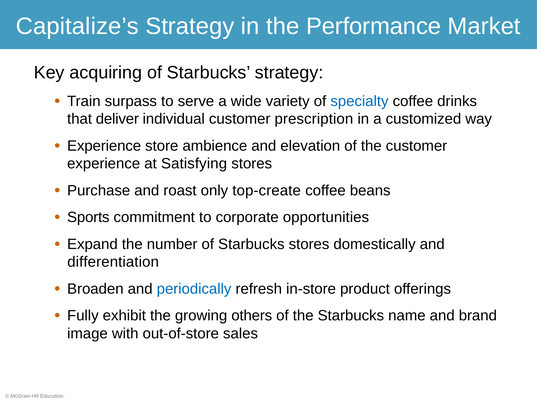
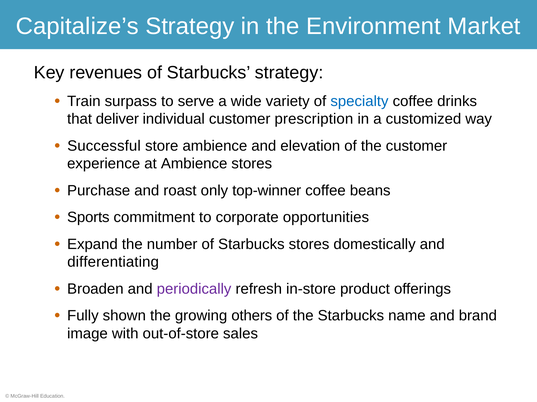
Performance: Performance -> Environment
acquiring: acquiring -> revenues
Experience at (104, 146): Experience -> Successful
at Satisfying: Satisfying -> Ambience
top-create: top-create -> top-winner
differentiation: differentiation -> differentiating
periodically colour: blue -> purple
exhibit: exhibit -> shown
